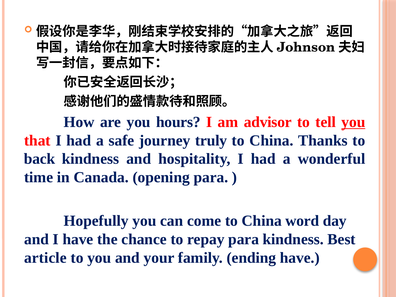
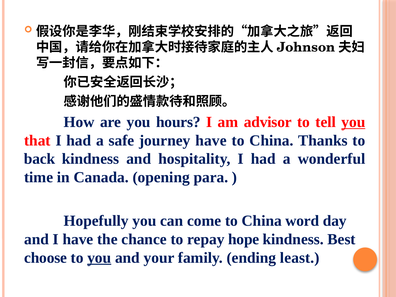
journey truly: truly -> have
repay para: para -> hope
article: article -> choose
you at (99, 258) underline: none -> present
ending have: have -> least
